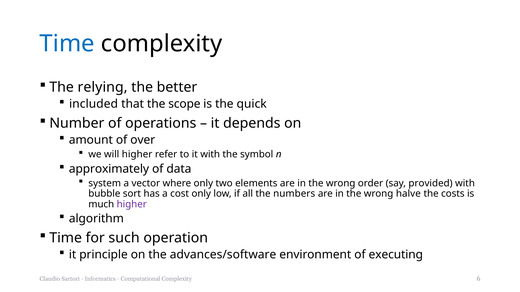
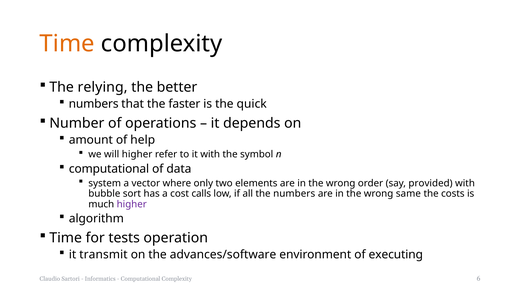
Time at (67, 44) colour: blue -> orange
included at (94, 104): included -> numbers
scope: scope -> faster
over: over -> help
approximately at (109, 169): approximately -> computational
cost only: only -> calls
halve: halve -> same
such: such -> tests
principle: principle -> transmit
